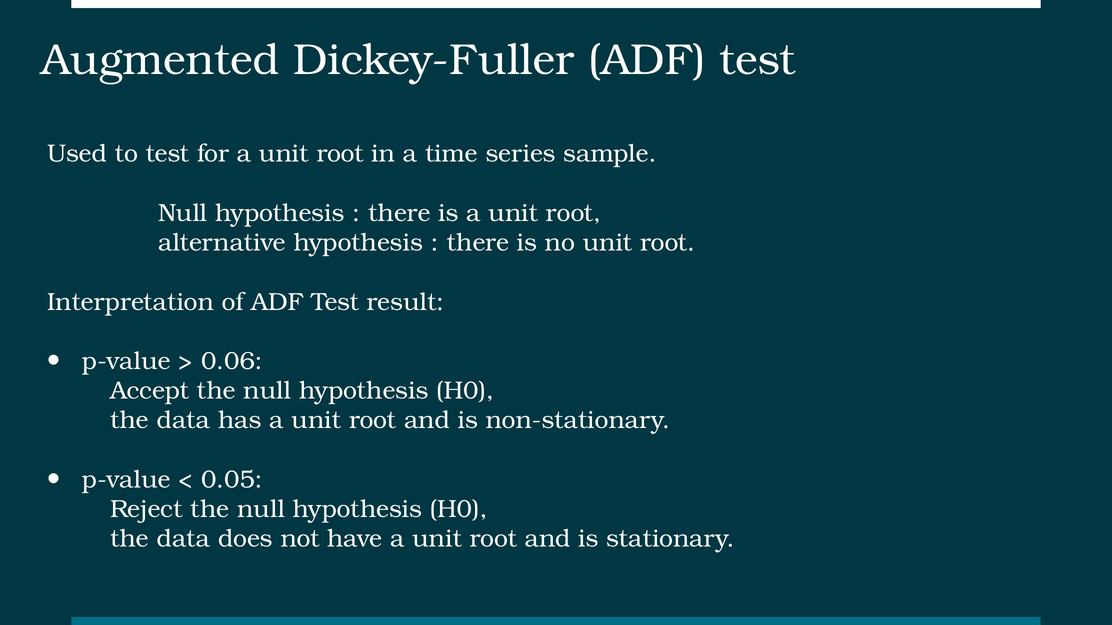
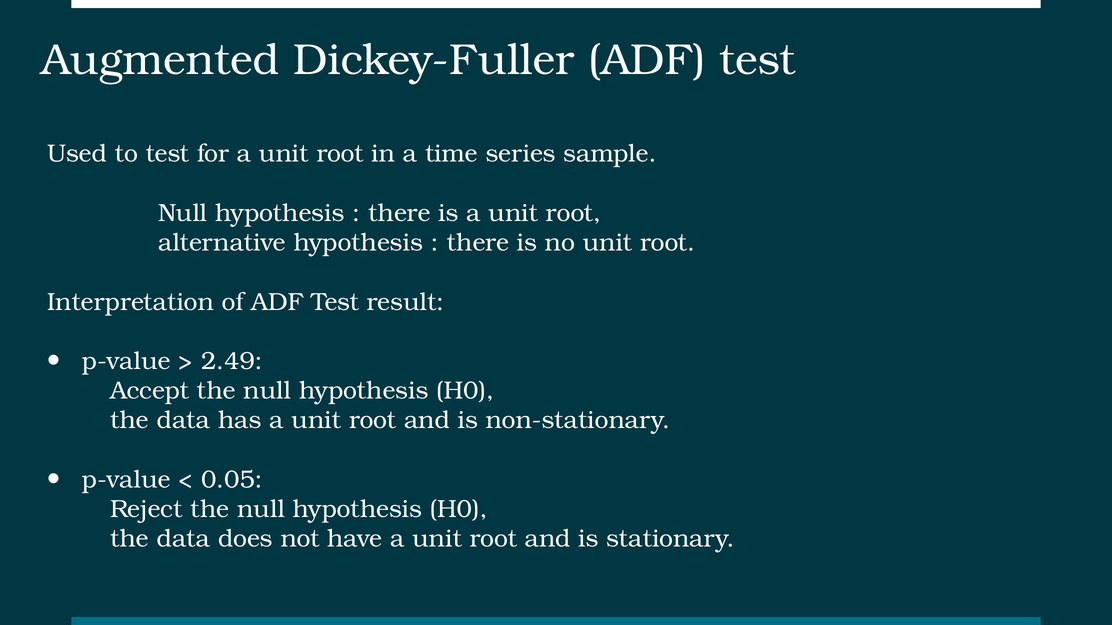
0.06: 0.06 -> 2.49
